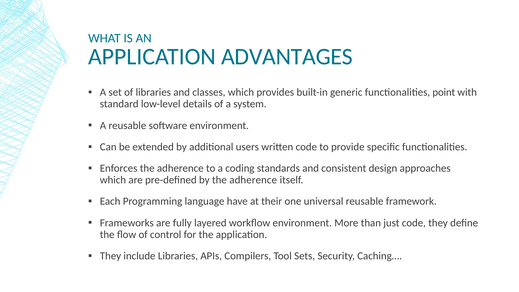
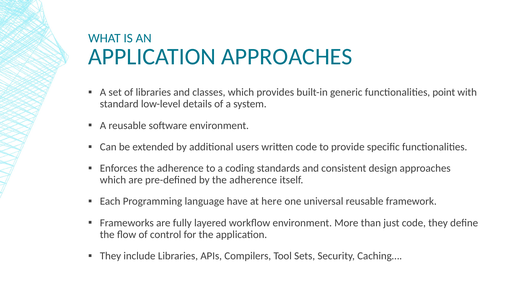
APPLICATION ADVANTAGES: ADVANTAGES -> APPROACHES
their: their -> here
